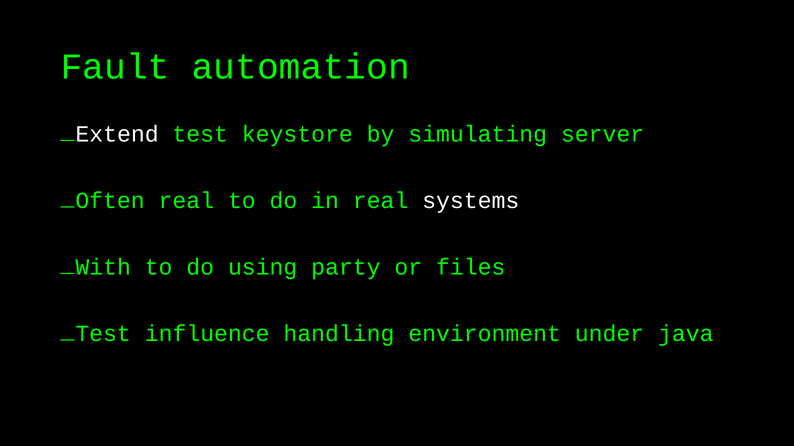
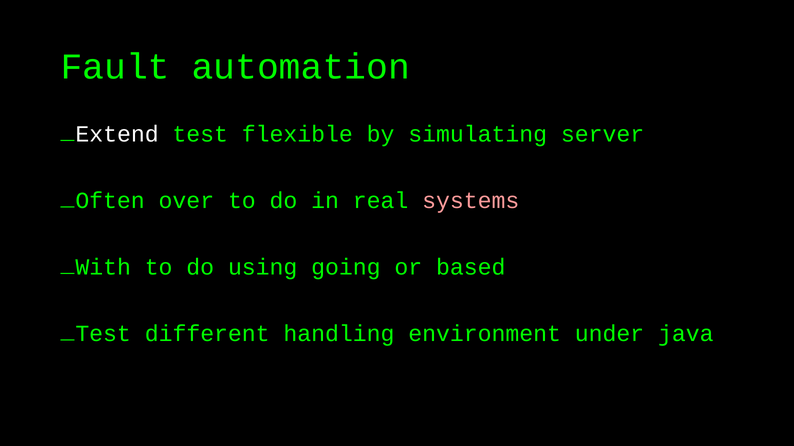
keystore: keystore -> flexible
Often real: real -> over
systems colour: white -> pink
party: party -> going
files: files -> based
influence: influence -> different
